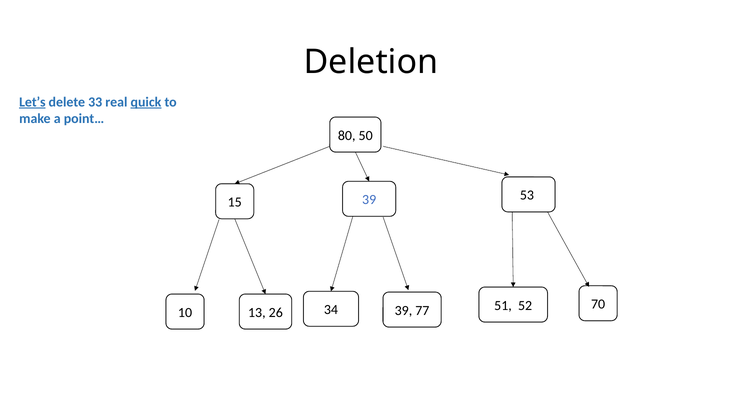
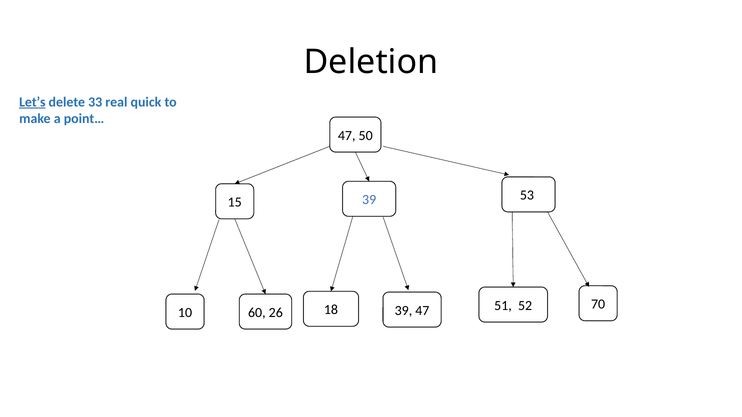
quick underline: present -> none
80 at (347, 136): 80 -> 47
39 77: 77 -> 47
13: 13 -> 60
34: 34 -> 18
